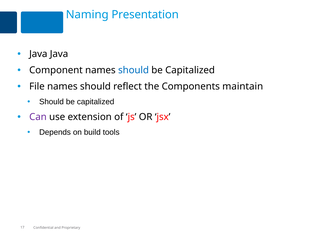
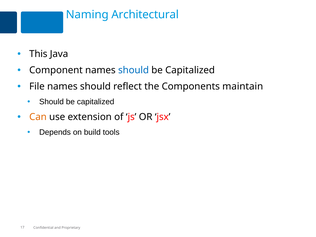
Presentation: Presentation -> Architectural
Java at (38, 54): Java -> This
Can colour: purple -> orange
